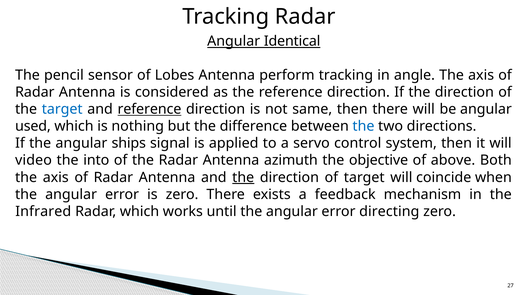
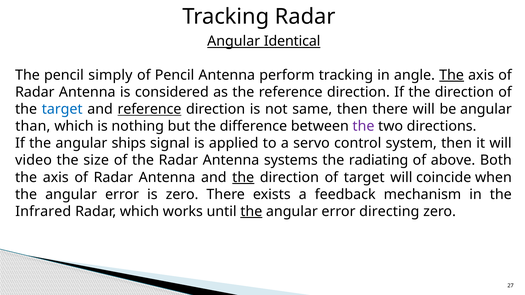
sensor: sensor -> simply
of Lobes: Lobes -> Pencil
The at (452, 75) underline: none -> present
used: used -> than
the at (363, 126) colour: blue -> purple
into: into -> size
azimuth: azimuth -> systems
objective: objective -> radiating
the at (251, 212) underline: none -> present
